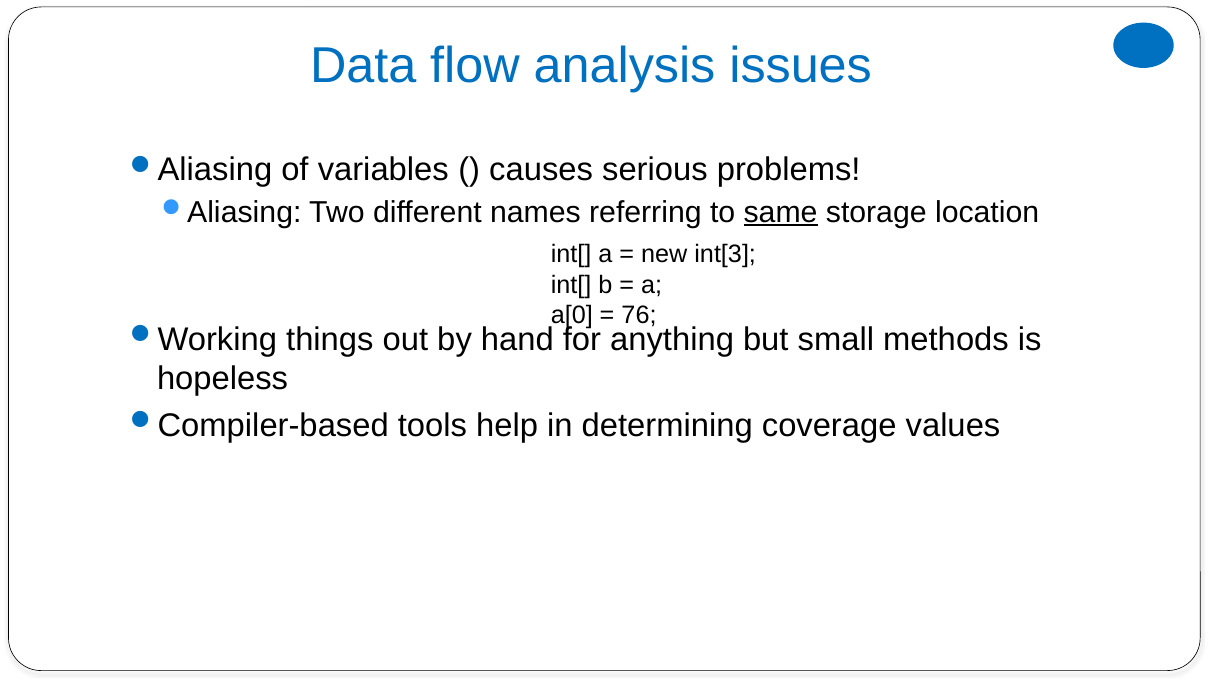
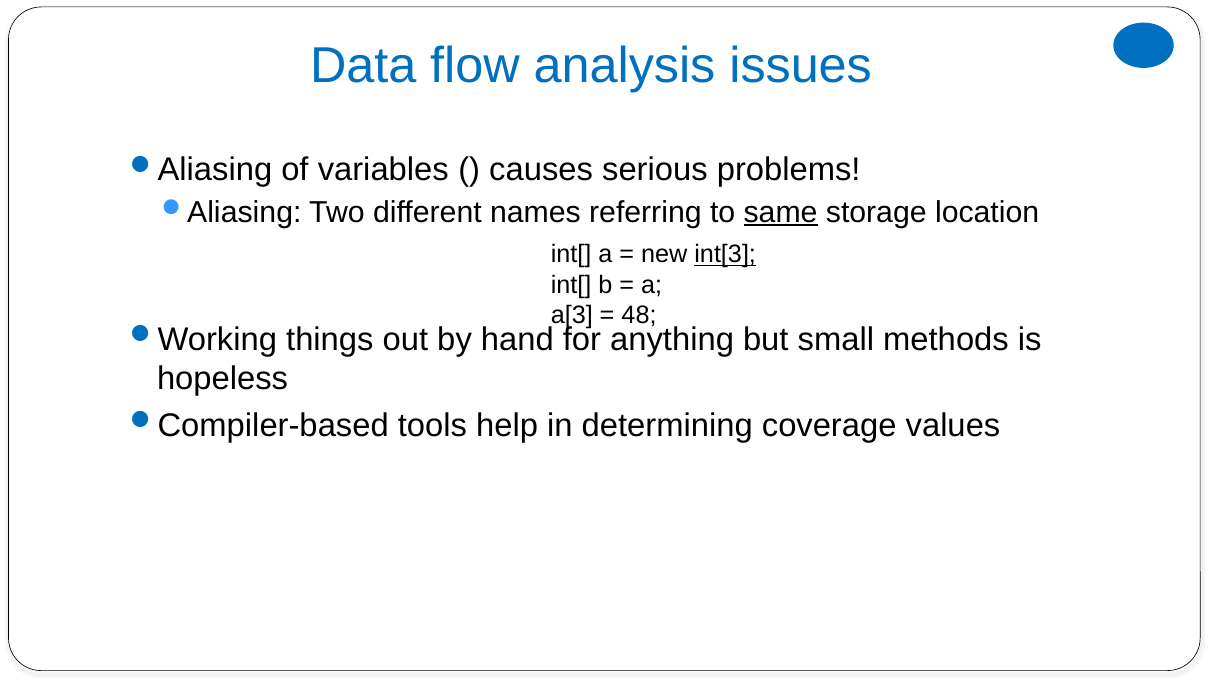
int[3 underline: none -> present
a[0: a[0 -> a[3
76: 76 -> 48
